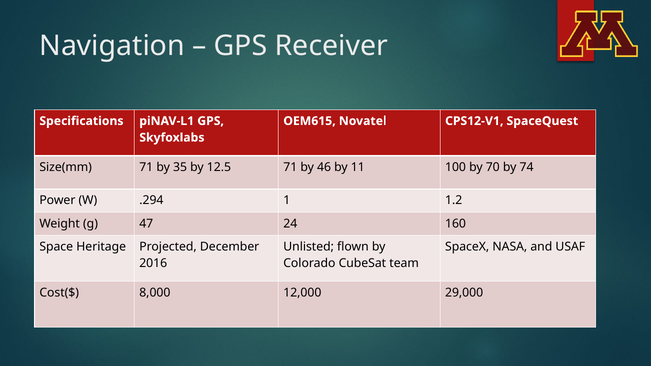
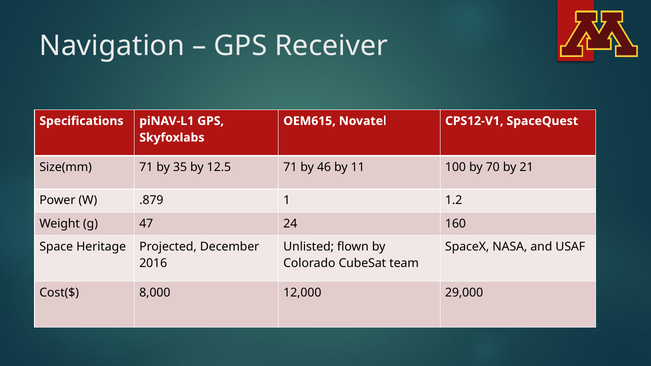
74: 74 -> 21
.294: .294 -> .879
